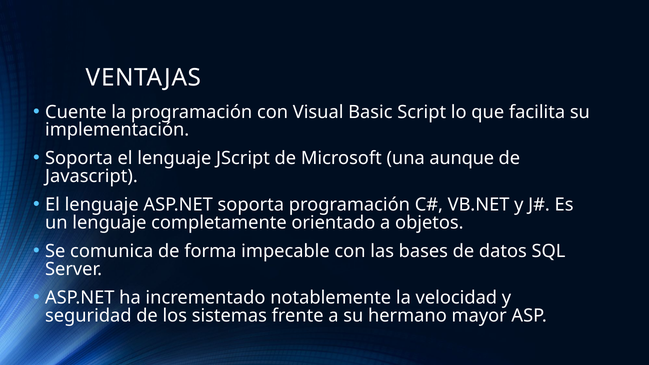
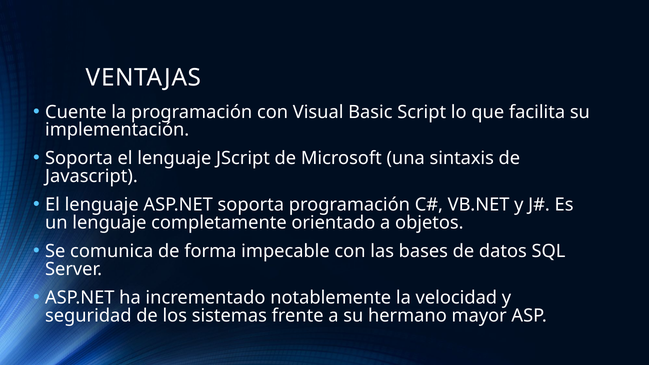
aunque: aunque -> sintaxis
